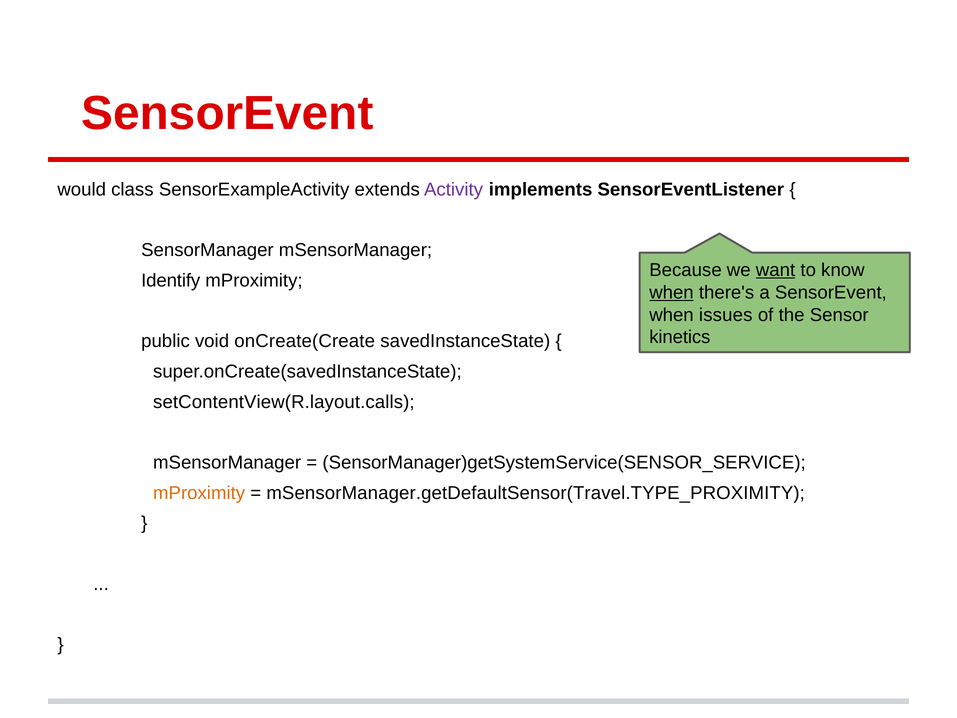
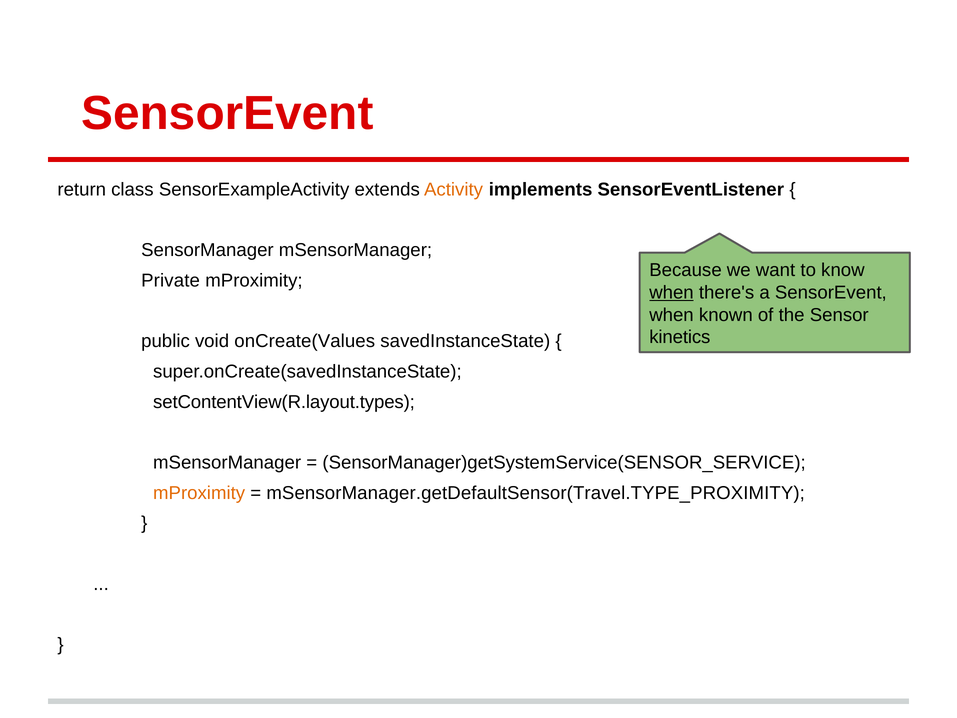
would: would -> return
Activity colour: purple -> orange
want underline: present -> none
Identify: Identify -> Private
issues: issues -> known
onCreate(Create: onCreate(Create -> onCreate(Values
setContentView(R.layout.calls: setContentView(R.layout.calls -> setContentView(R.layout.types
